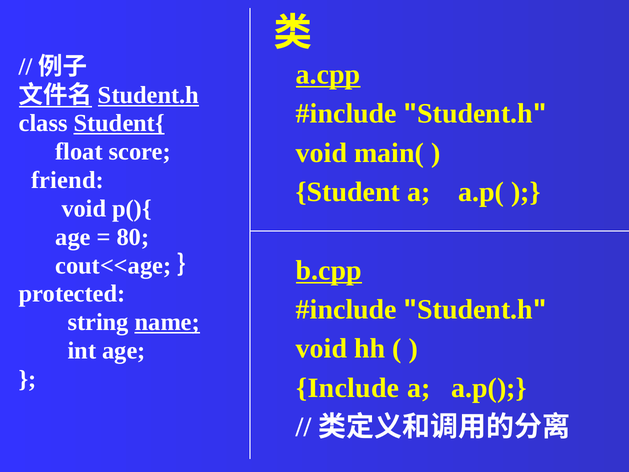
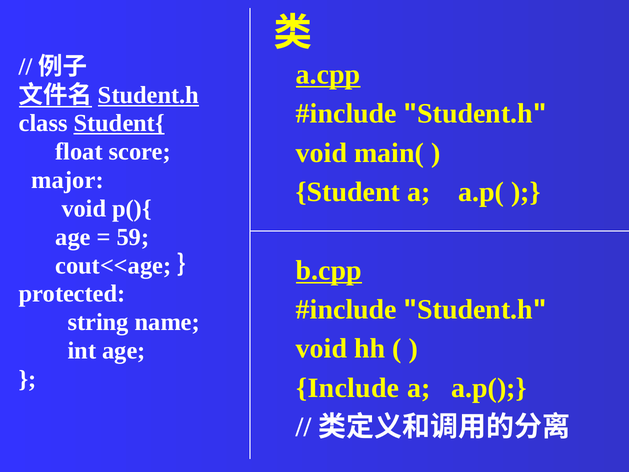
friend: friend -> major
80: 80 -> 59
name underline: present -> none
